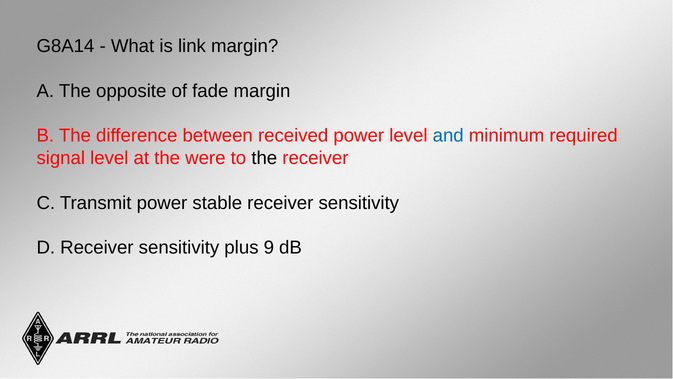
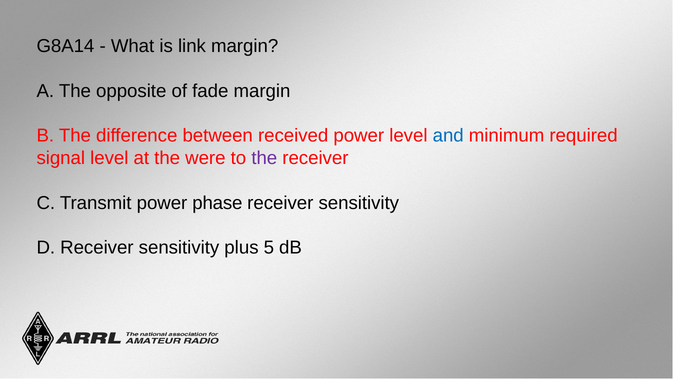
the at (264, 158) colour: black -> purple
stable: stable -> phase
9: 9 -> 5
